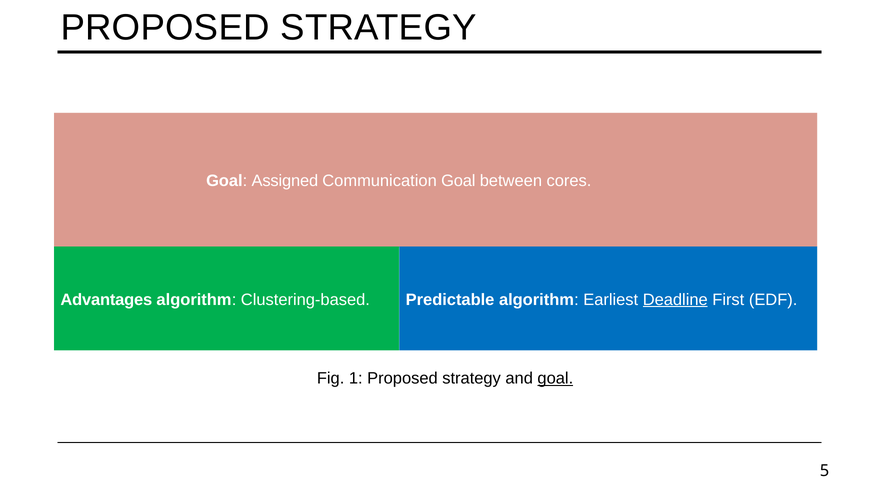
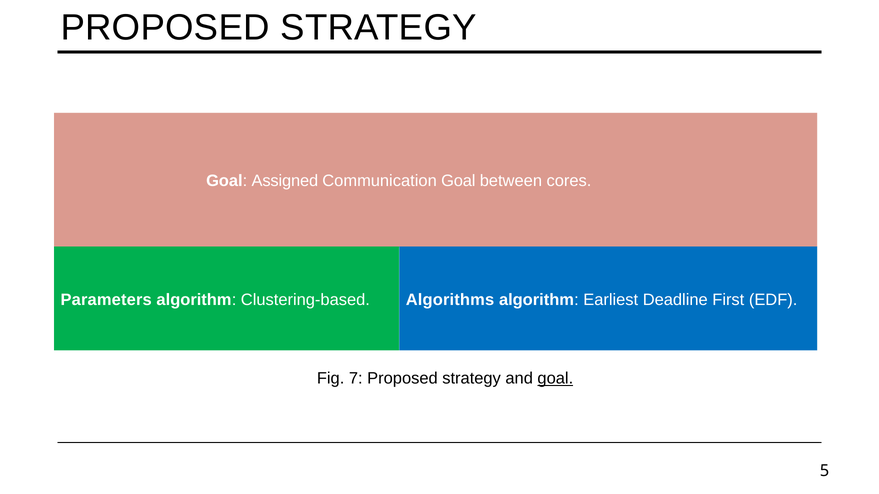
Advantages: Advantages -> Parameters
Predictable: Predictable -> Algorithms
Deadline underline: present -> none
1: 1 -> 7
